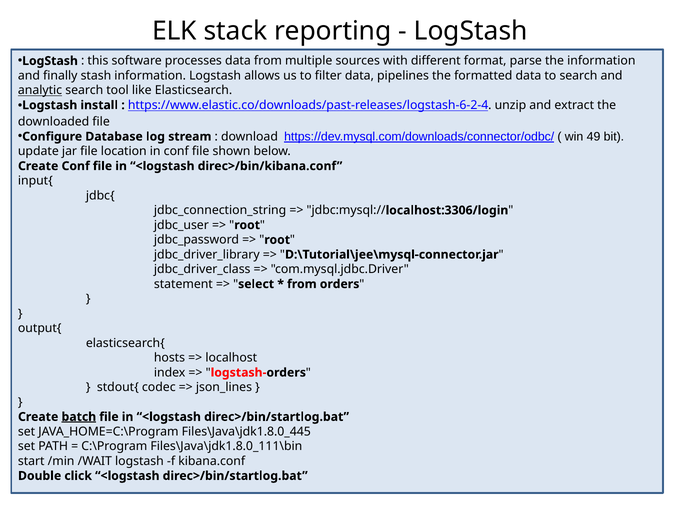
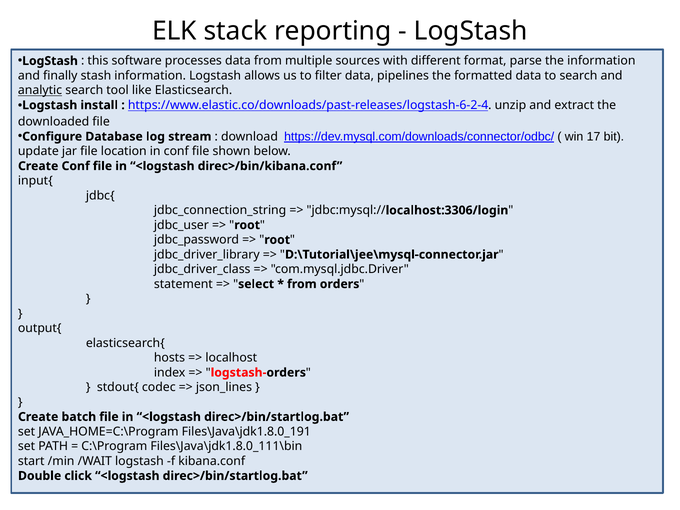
49: 49 -> 17
batch underline: present -> none
Files\Java\jdk1.8.0_445: Files\Java\jdk1.8.0_445 -> Files\Java\jdk1.8.0_191
